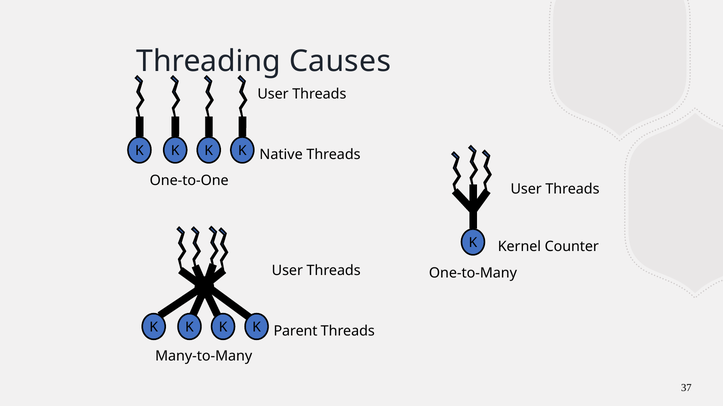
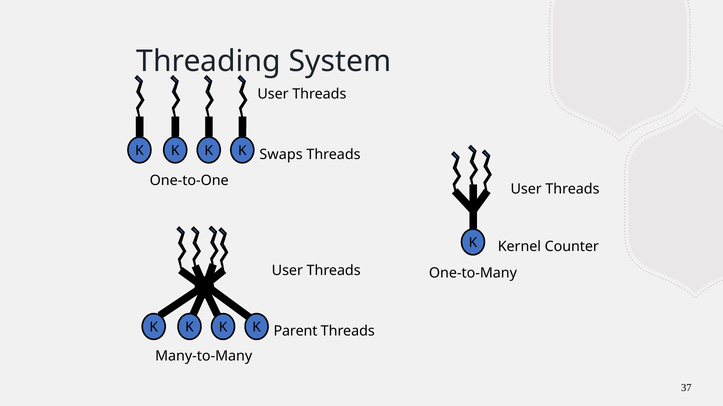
Causes: Causes -> System
Native: Native -> Swaps
